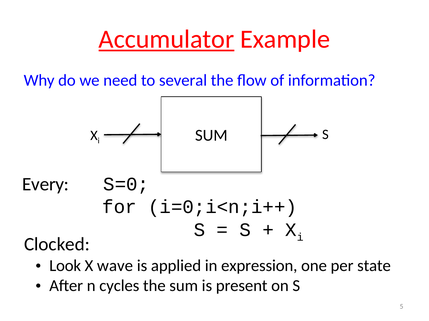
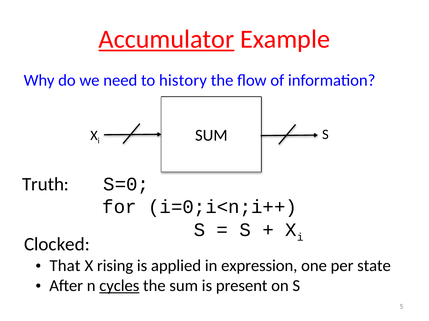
several: several -> history
Every: Every -> Truth
Look: Look -> That
wave: wave -> rising
cycles underline: none -> present
